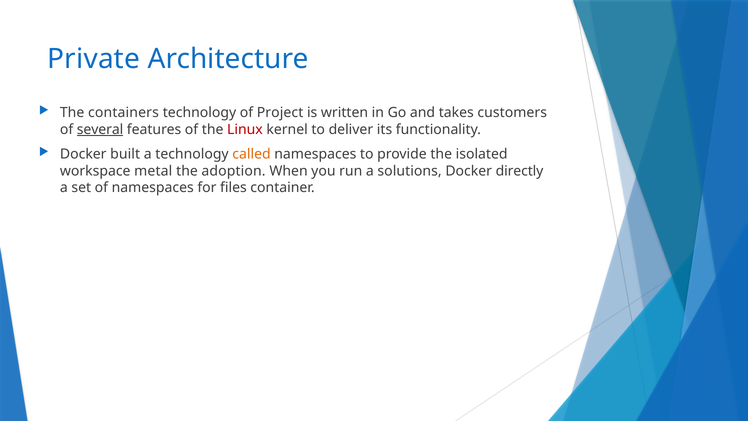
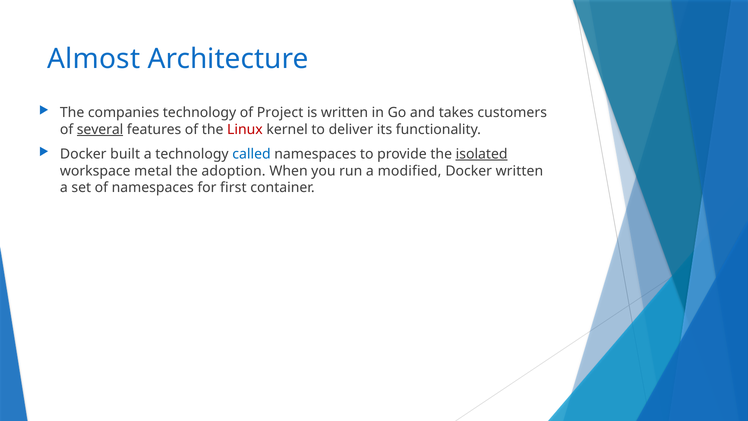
Private: Private -> Almost
containers: containers -> companies
called colour: orange -> blue
isolated underline: none -> present
solutions: solutions -> modified
Docker directly: directly -> written
files: files -> first
